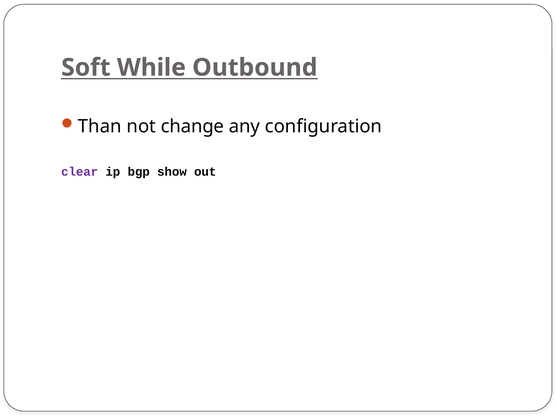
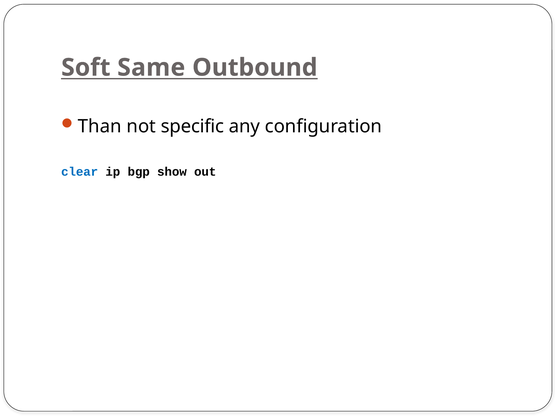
While: While -> Same
change: change -> specific
clear colour: purple -> blue
